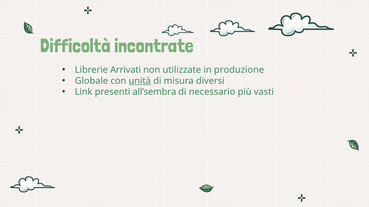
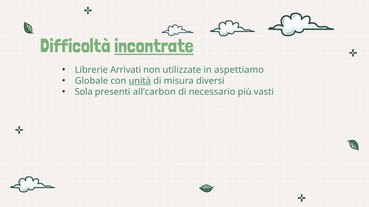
incontrate underline: none -> present
produzione: produzione -> aspettiamo
Link: Link -> Sola
all’sembra: all’sembra -> all’carbon
